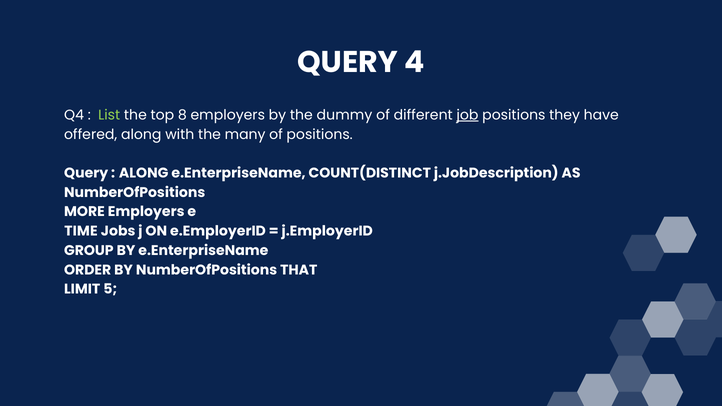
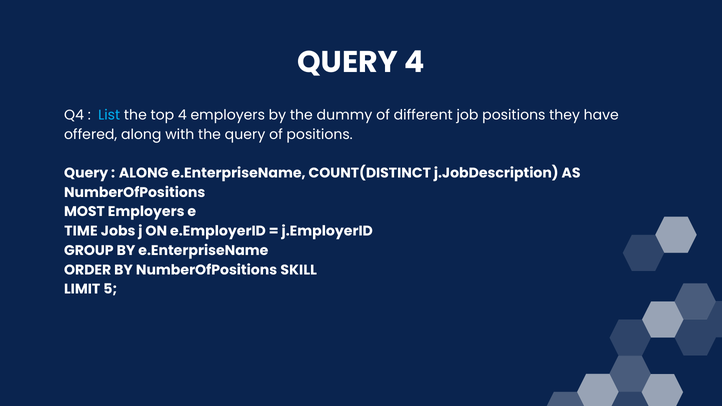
List colour: light green -> light blue
top 8: 8 -> 4
job underline: present -> none
the many: many -> query
MORE: MORE -> MOST
THAT: THAT -> SKILL
